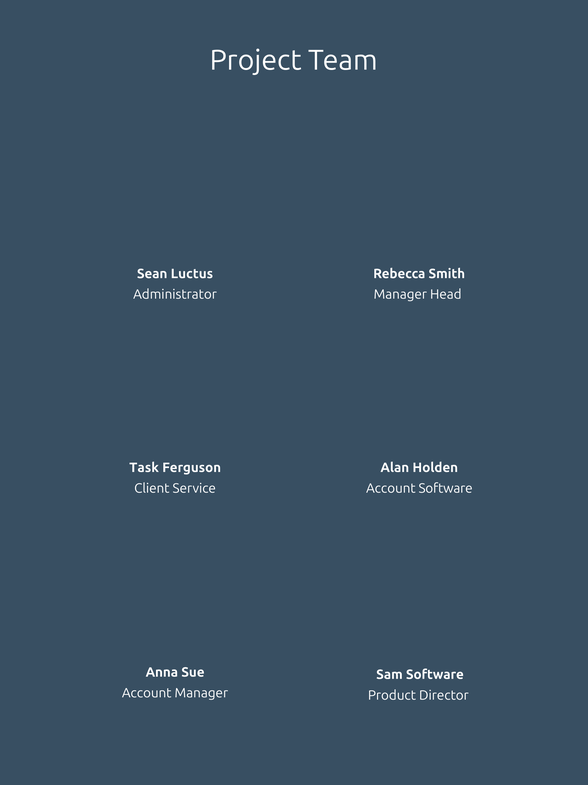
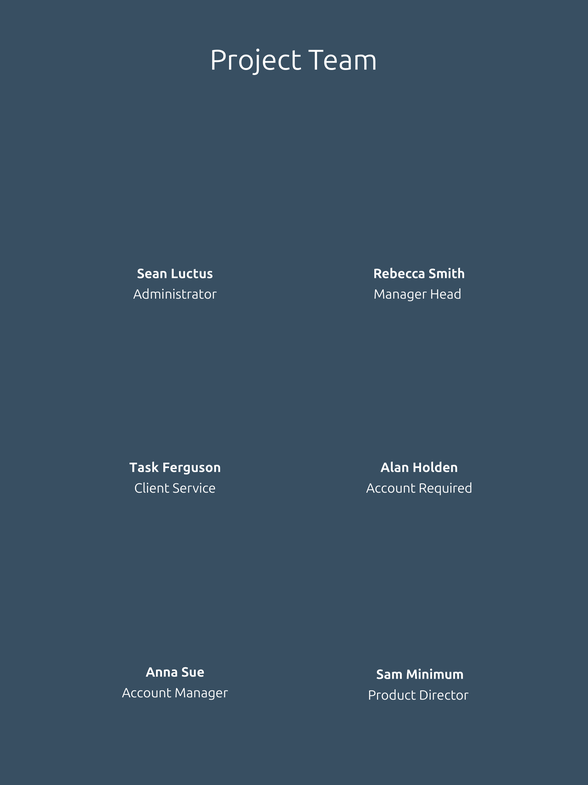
Account Software: Software -> Required
Sam Software: Software -> Minimum
